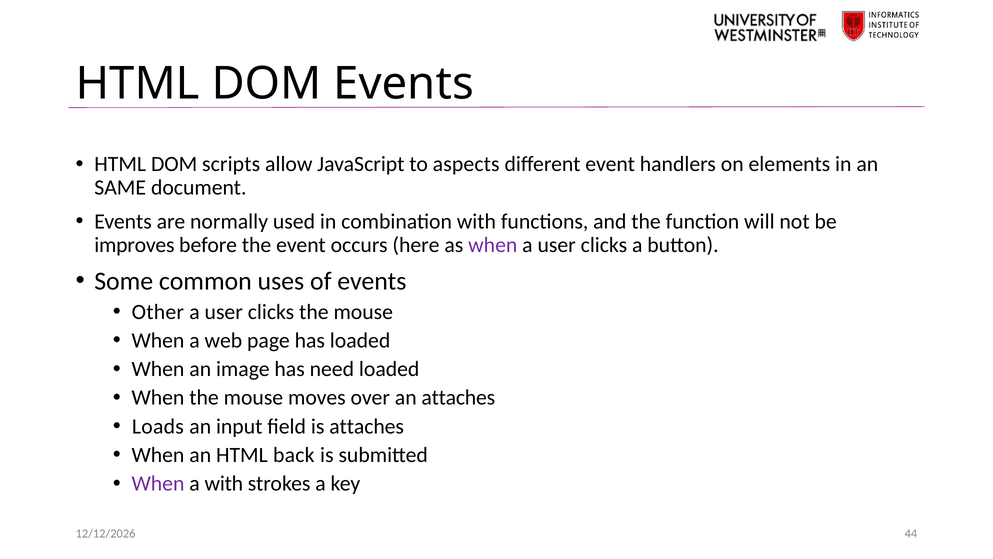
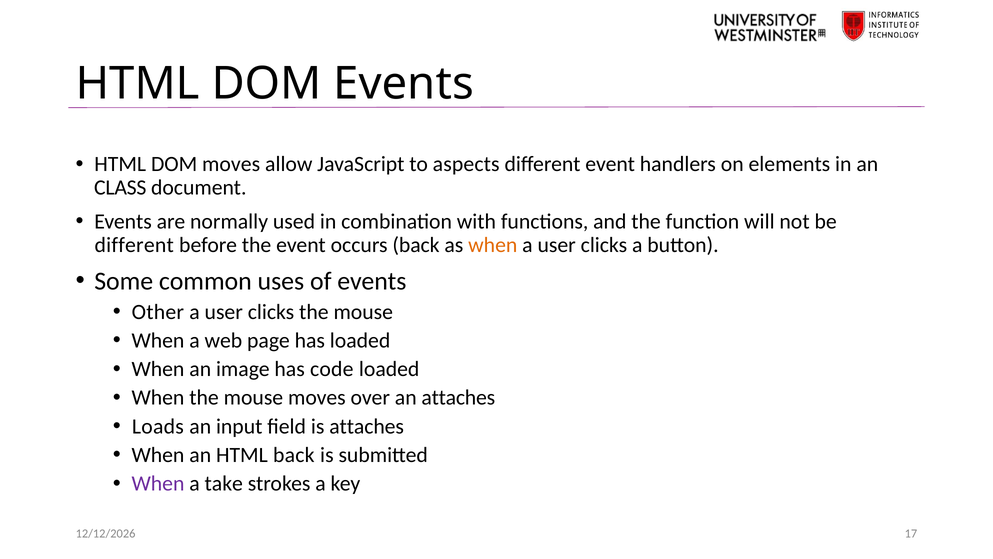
DOM scripts: scripts -> moves
SAME: SAME -> CLASS
improves at (134, 245): improves -> different
occurs here: here -> back
when at (493, 245) colour: purple -> orange
need: need -> code
a with: with -> take
44: 44 -> 17
